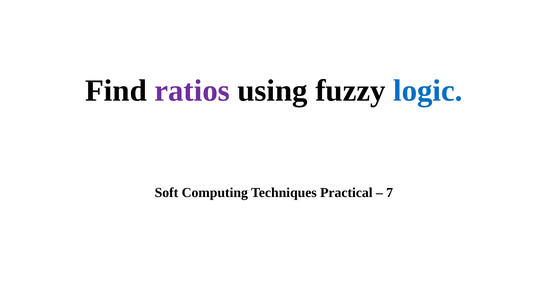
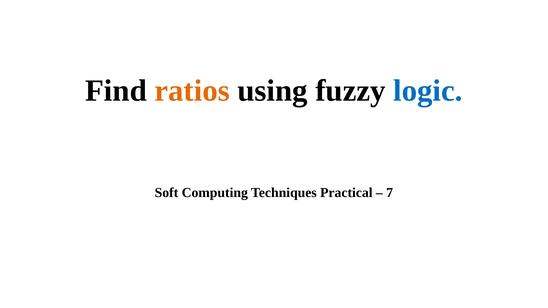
ratios colour: purple -> orange
